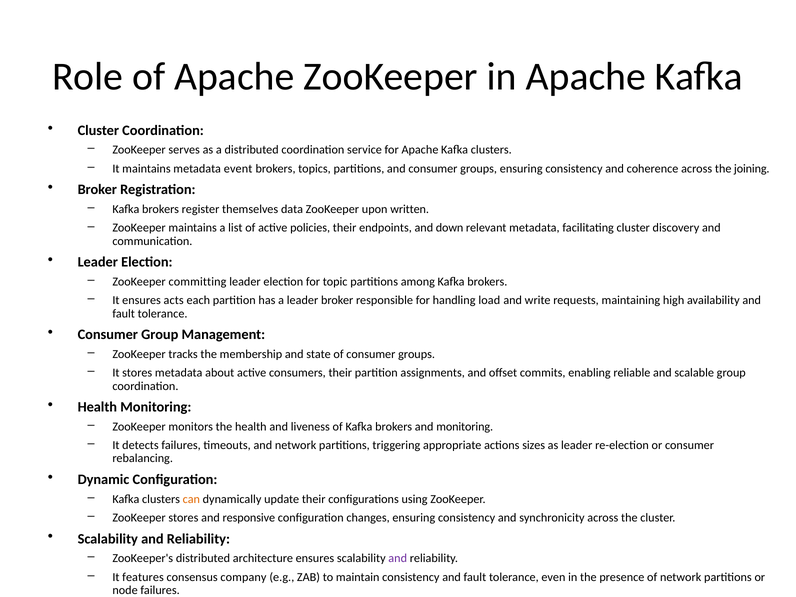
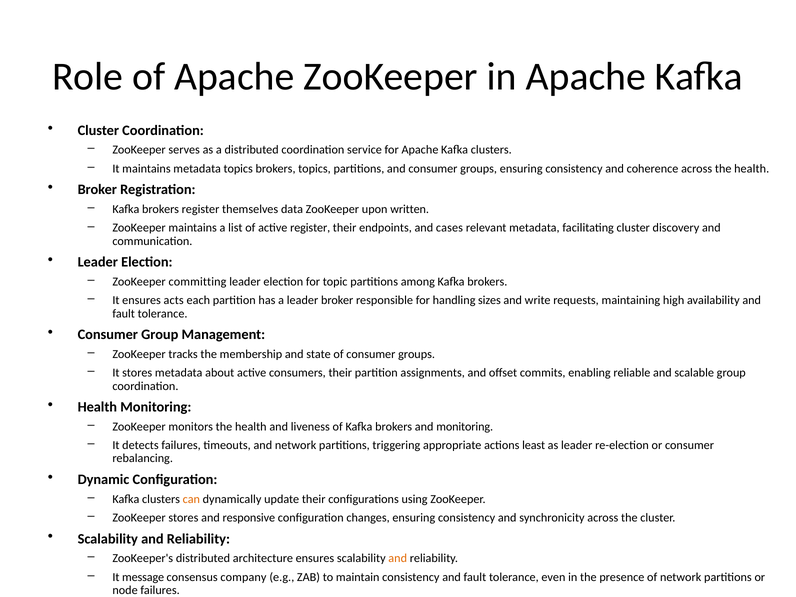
metadata event: event -> topics
across the joining: joining -> health
active policies: policies -> register
down: down -> cases
load: load -> sizes
sizes: sizes -> least
and at (398, 558) colour: purple -> orange
features: features -> message
